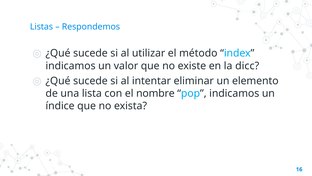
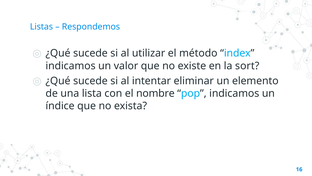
dicc: dicc -> sort
